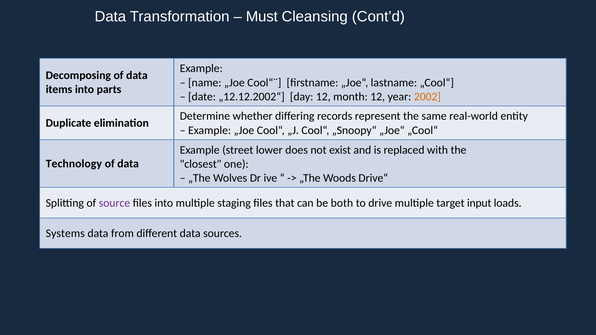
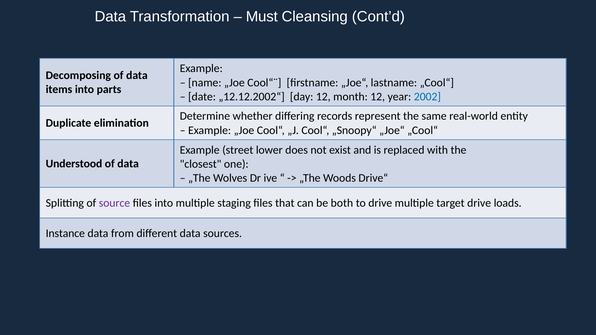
2002 colour: orange -> blue
Technology: Technology -> Understood
target input: input -> drive
Systems: Systems -> Instance
